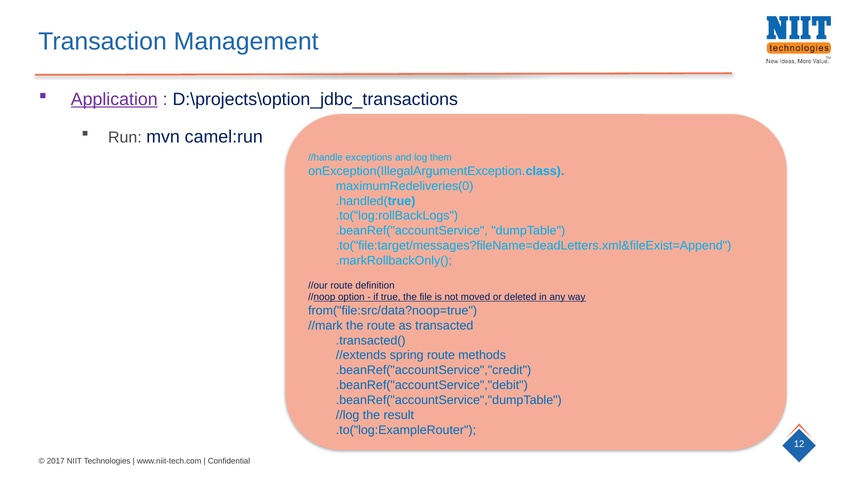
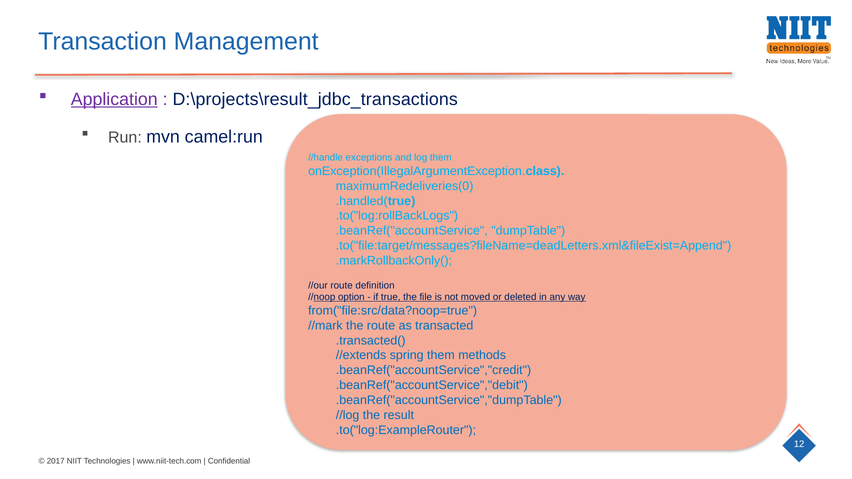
D:\projects\option_jdbc_transactions: D:\projects\option_jdbc_transactions -> D:\projects\result_jdbc_transactions
spring route: route -> them
